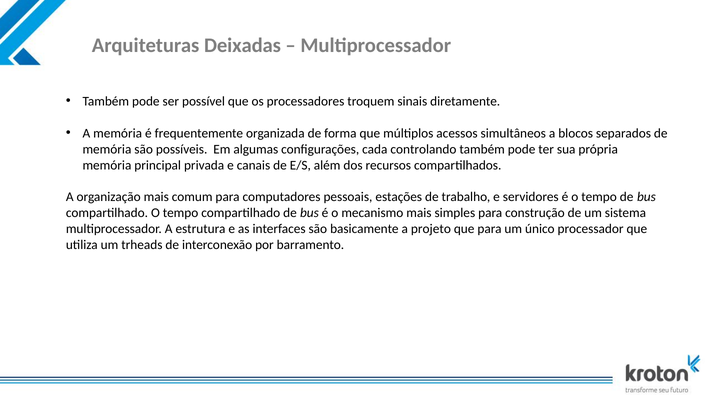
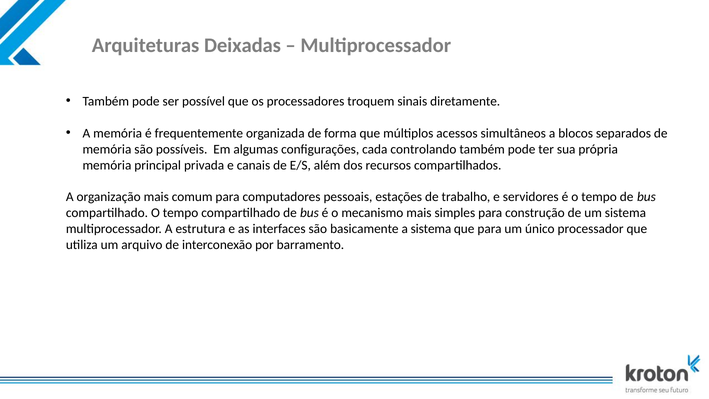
a projeto: projeto -> sistema
trheads: trheads -> arquivo
